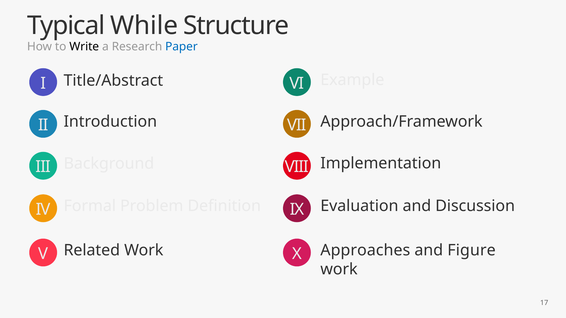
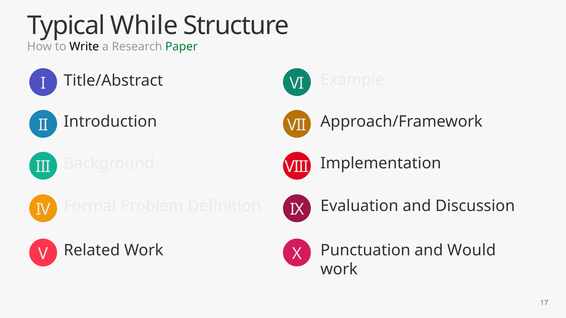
Paper colour: blue -> green
Approaches: Approaches -> Punctuation
Figure: Figure -> Would
